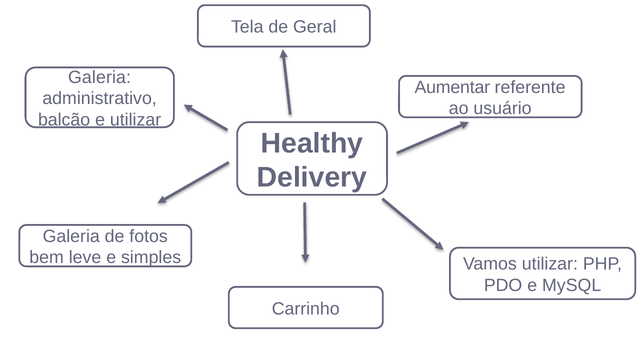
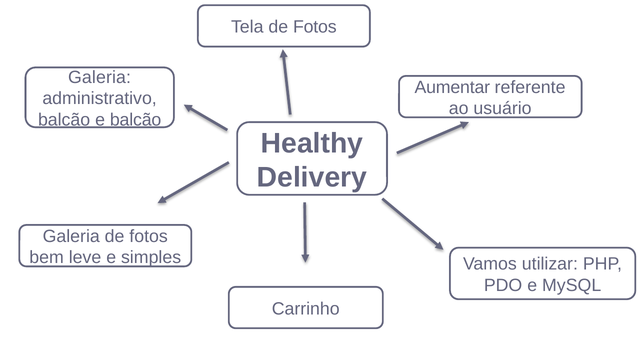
Tela de Geral: Geral -> Fotos
e utilizar: utilizar -> balcão
